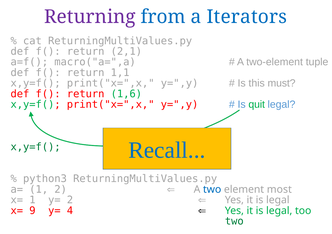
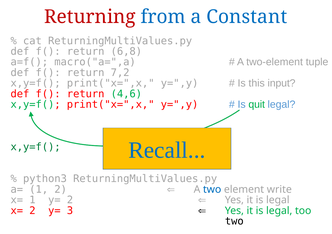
Returning colour: purple -> red
Iterators: Iterators -> Constant
2,1: 2,1 -> 6,8
1,1: 1,1 -> 7,2
must: must -> input
1,6: 1,6 -> 4,6
most: most -> write
x= 9: 9 -> 2
4: 4 -> 3
two at (234, 221) colour: green -> black
